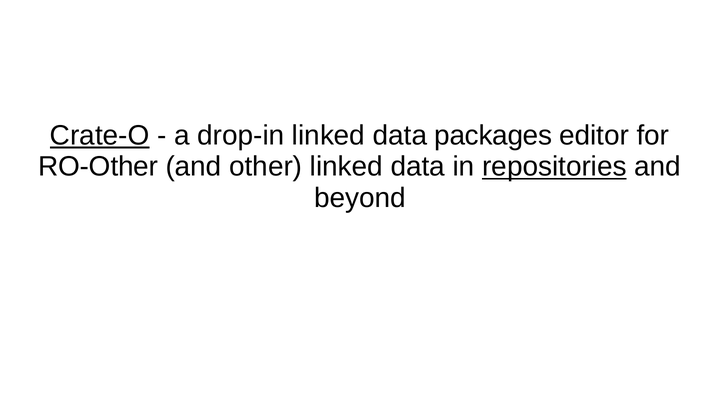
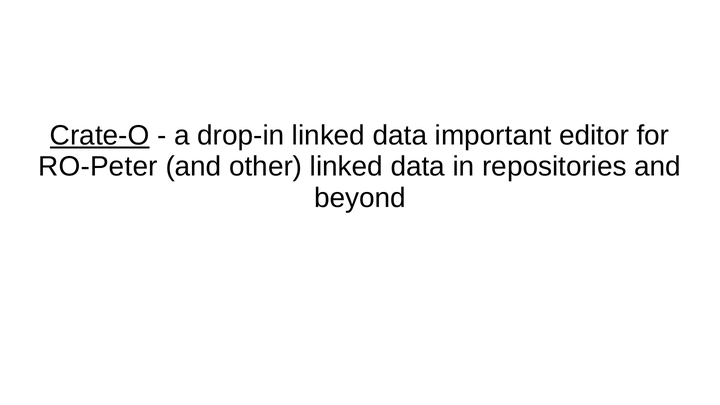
packages: packages -> important
RO-Other: RO-Other -> RO-Peter
repositories underline: present -> none
